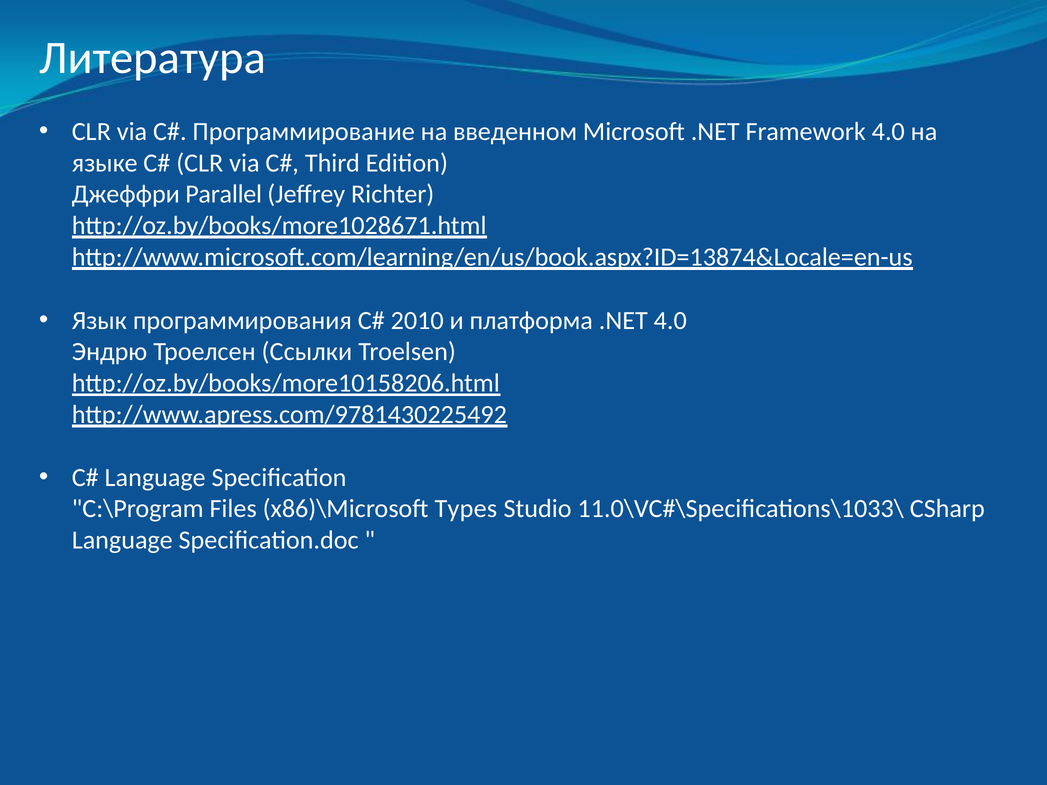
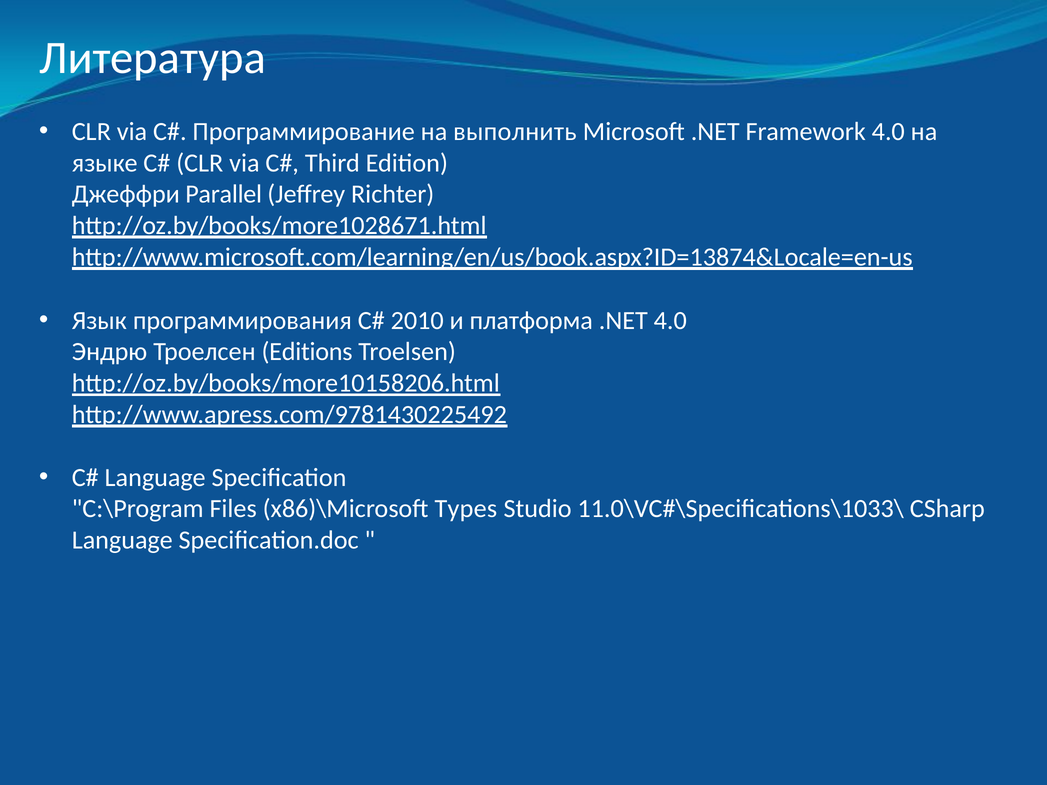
введенном: введенном -> выполнить
Ссылки: Ссылки -> Editions
